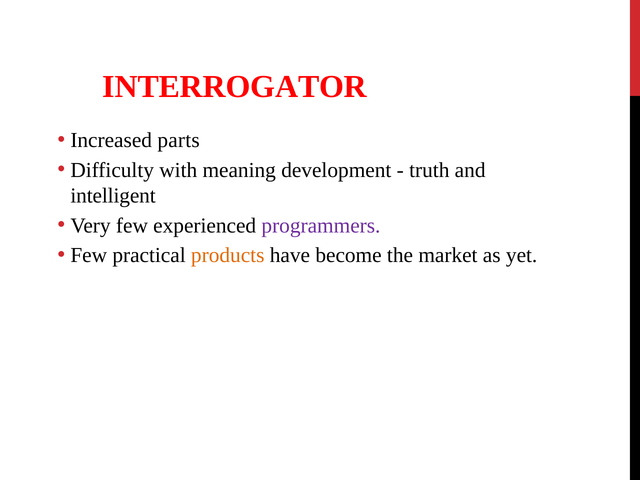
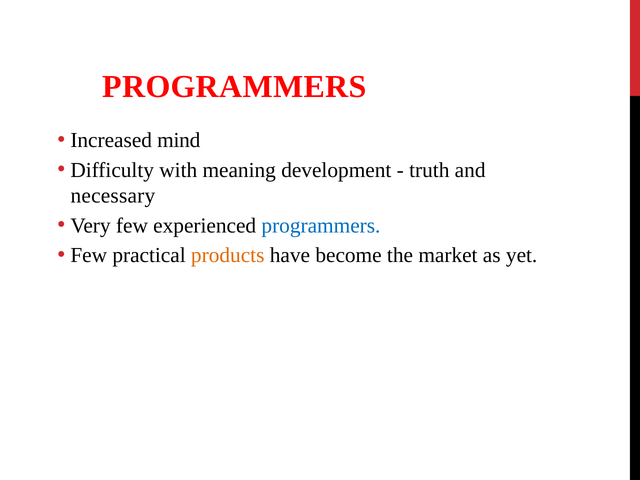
INTERROGATOR at (235, 86): INTERROGATOR -> PROGRAMMERS
parts: parts -> mind
intelligent: intelligent -> necessary
programmers at (321, 225) colour: purple -> blue
